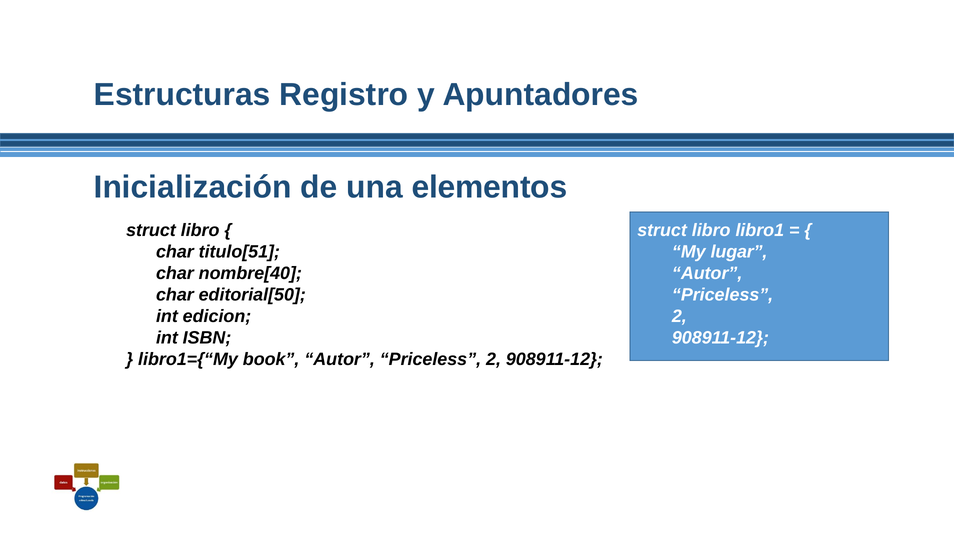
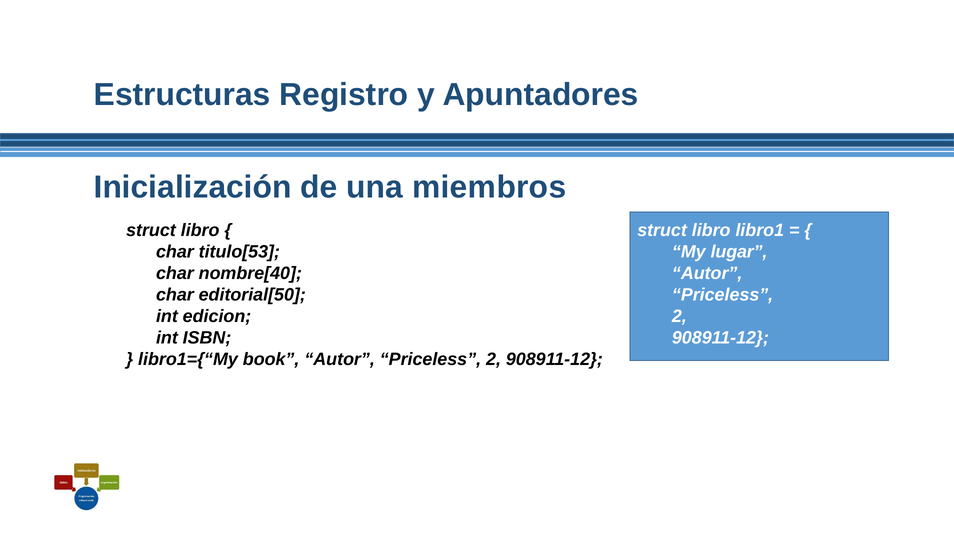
elementos: elementos -> miembros
titulo[51: titulo[51 -> titulo[53
